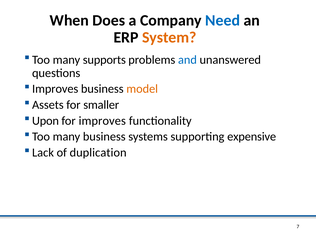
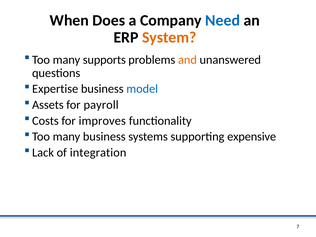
and colour: blue -> orange
Improves at (55, 89): Improves -> Expertise
model colour: orange -> blue
smaller: smaller -> payroll
Upon: Upon -> Costs
duplication: duplication -> integration
